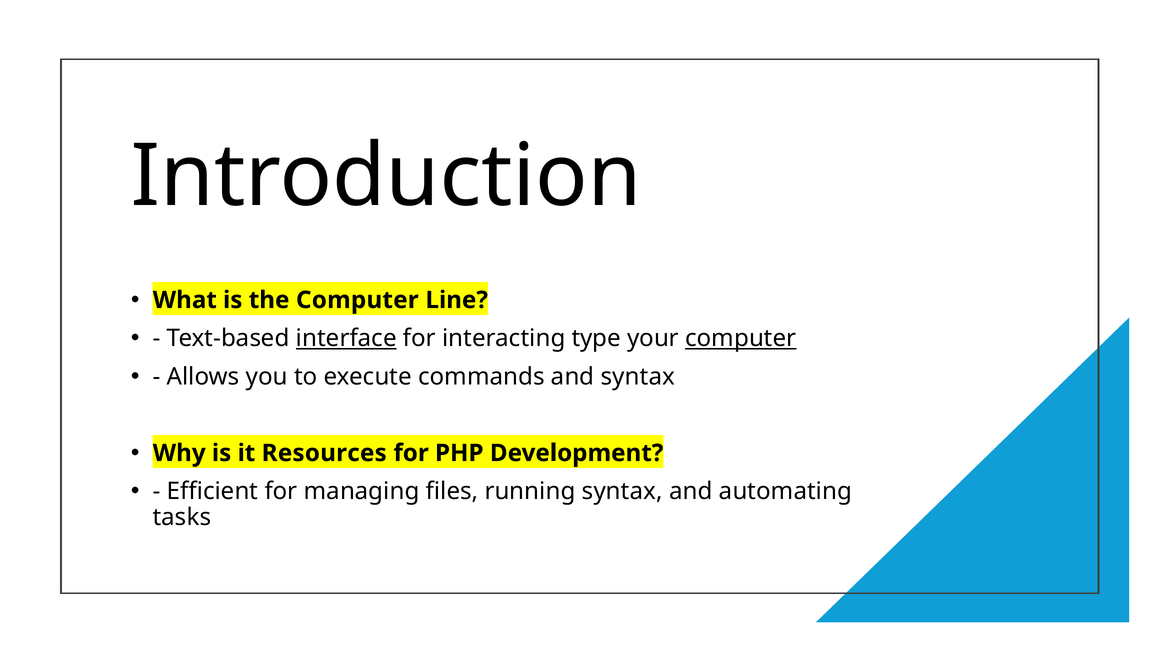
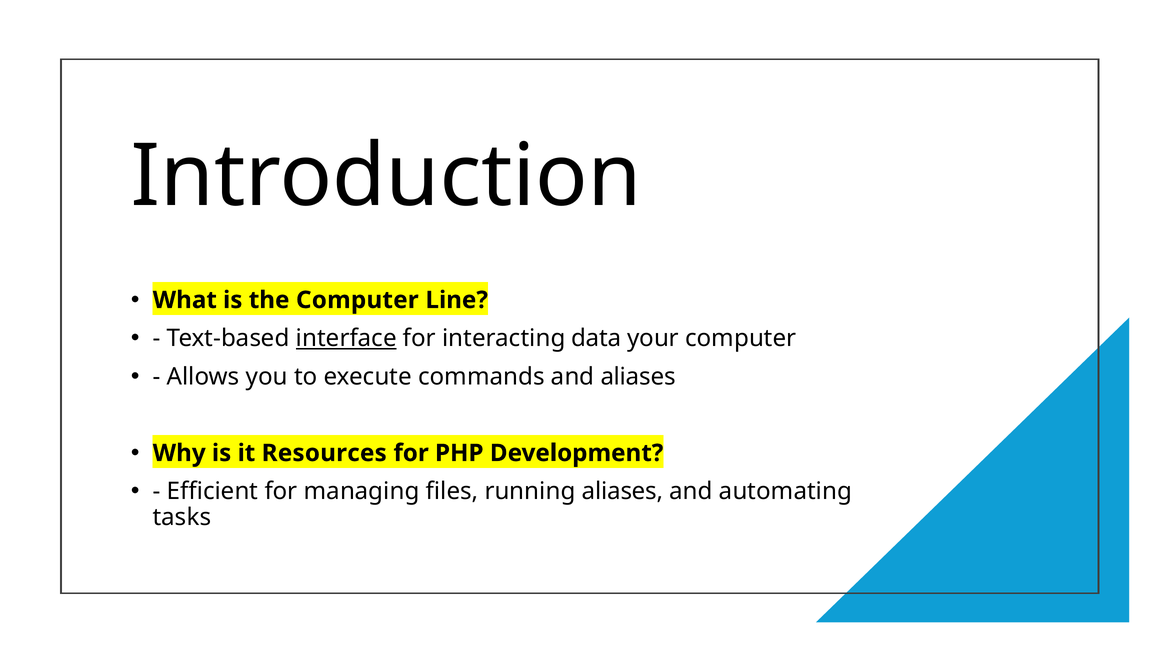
type: type -> data
computer at (741, 338) underline: present -> none
and syntax: syntax -> aliases
running syntax: syntax -> aliases
